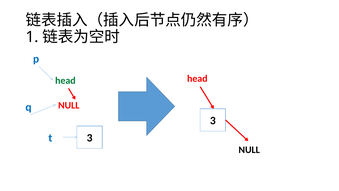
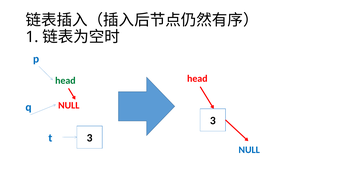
NULL at (249, 150) colour: black -> blue
